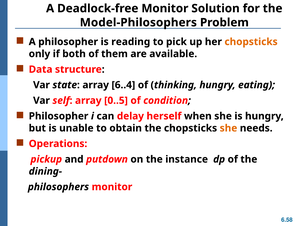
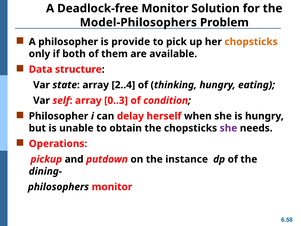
reading: reading -> provide
6..4: 6..4 -> 2..4
0..5: 0..5 -> 0..3
she at (228, 128) colour: orange -> purple
